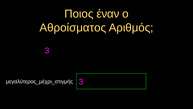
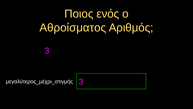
έναν: έναν -> ενός
